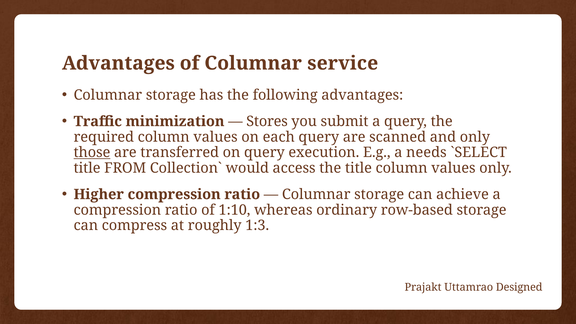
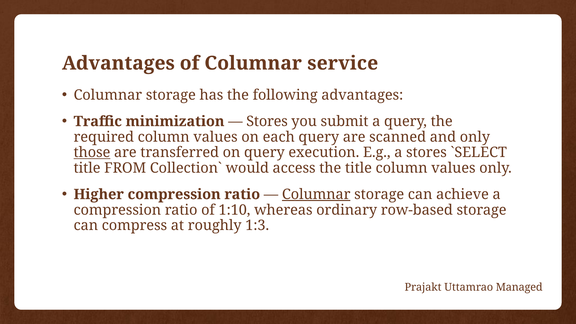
a needs: needs -> stores
Columnar at (316, 194) underline: none -> present
Designed: Designed -> Managed
